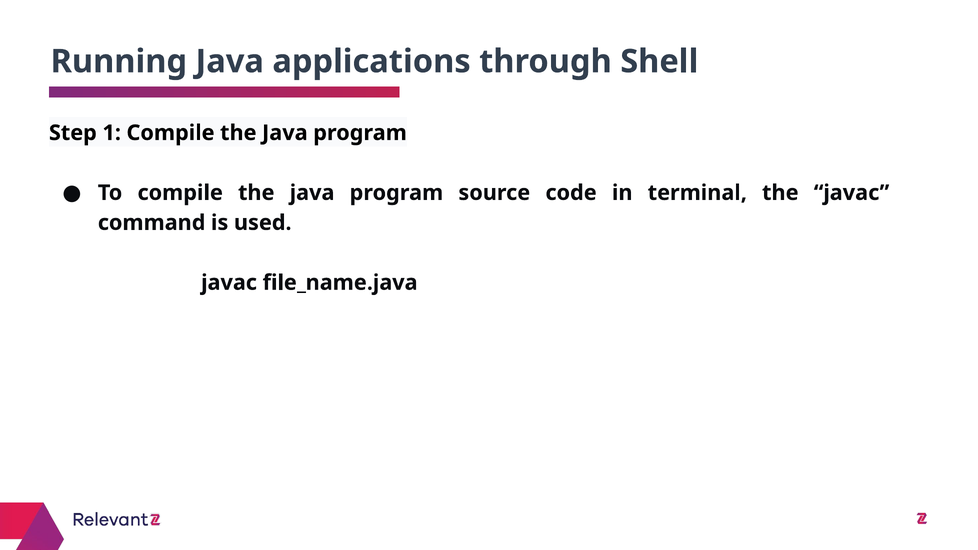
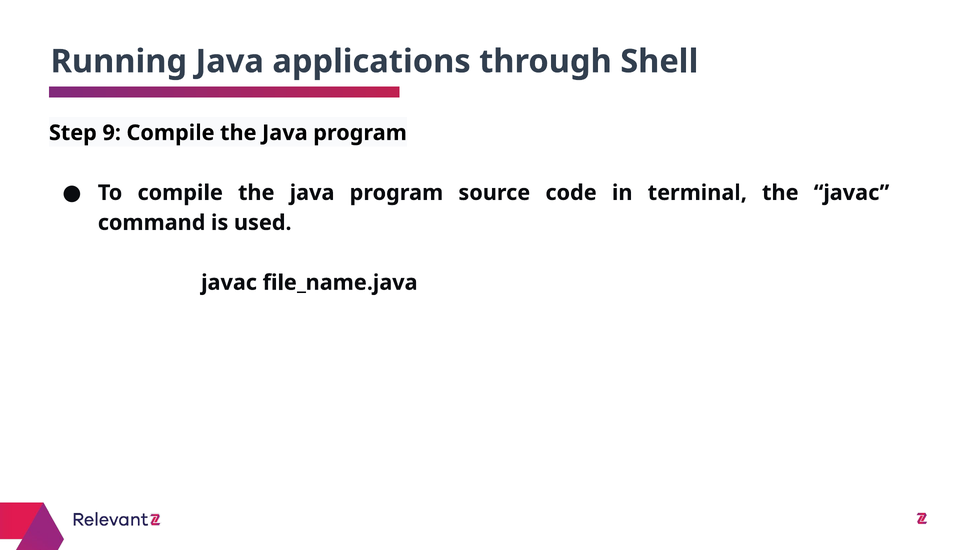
1: 1 -> 9
